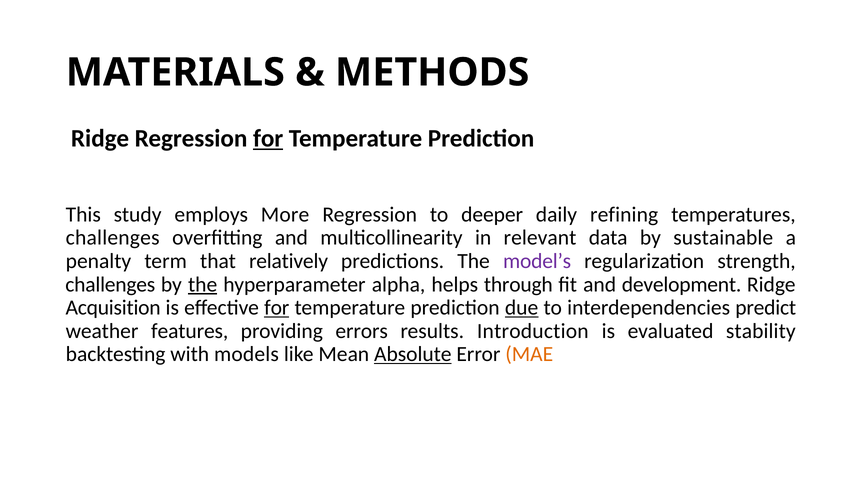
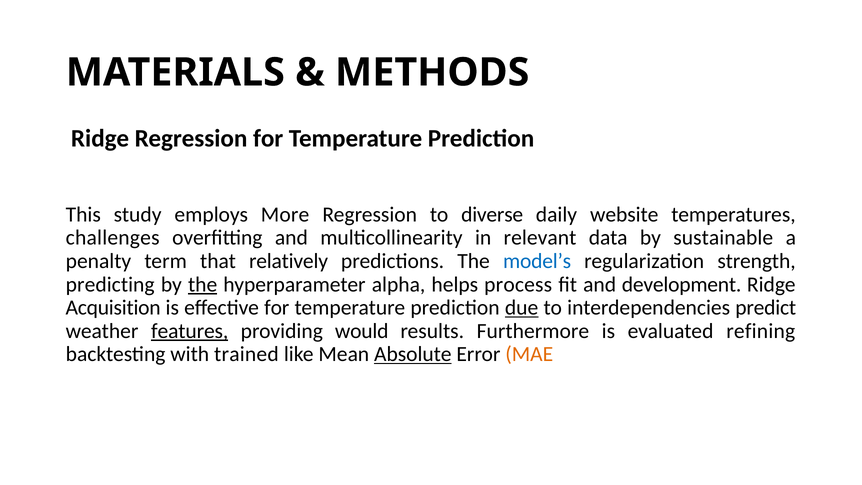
for at (268, 138) underline: present -> none
deeper: deeper -> diverse
refining: refining -> website
model’s colour: purple -> blue
challenges at (110, 284): challenges -> predicting
through: through -> process
for at (277, 308) underline: present -> none
features underline: none -> present
errors: errors -> would
Introduction: Introduction -> Furthermore
stability: stability -> refining
models: models -> trained
